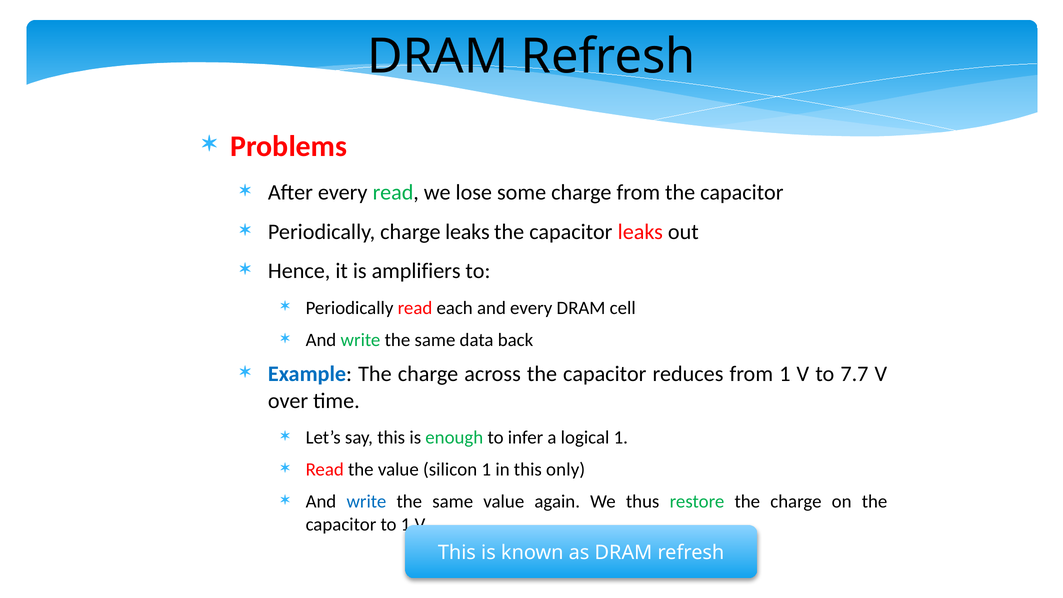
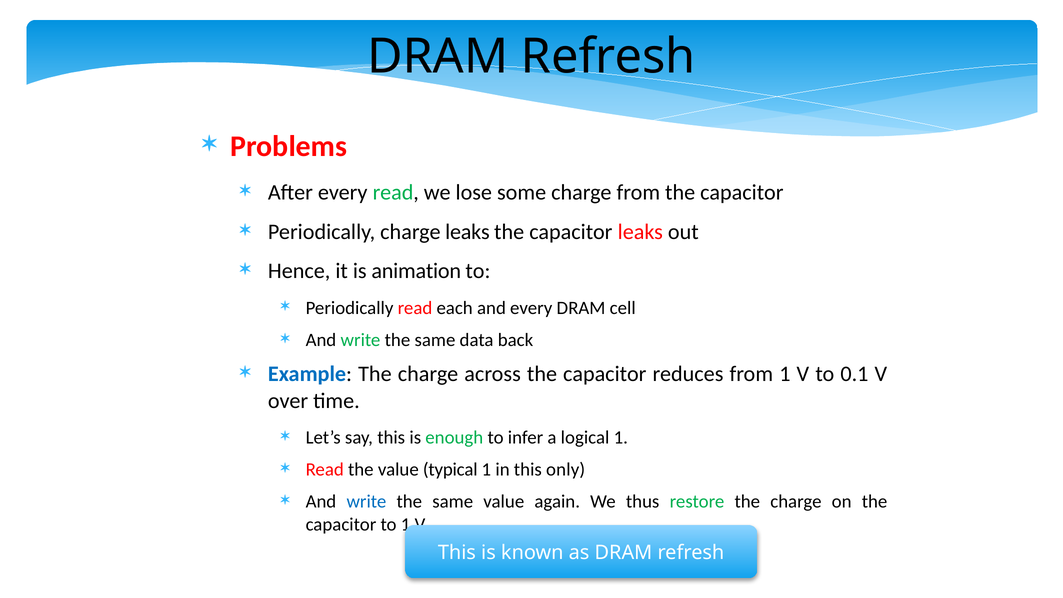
amplifiers: amplifiers -> animation
7.7: 7.7 -> 0.1
silicon: silicon -> typical
